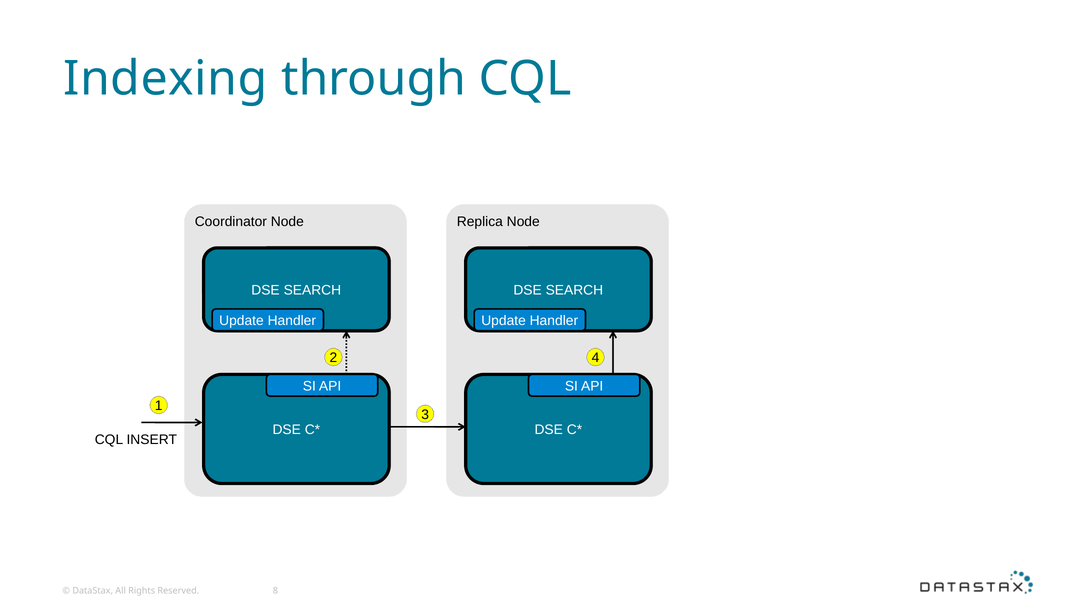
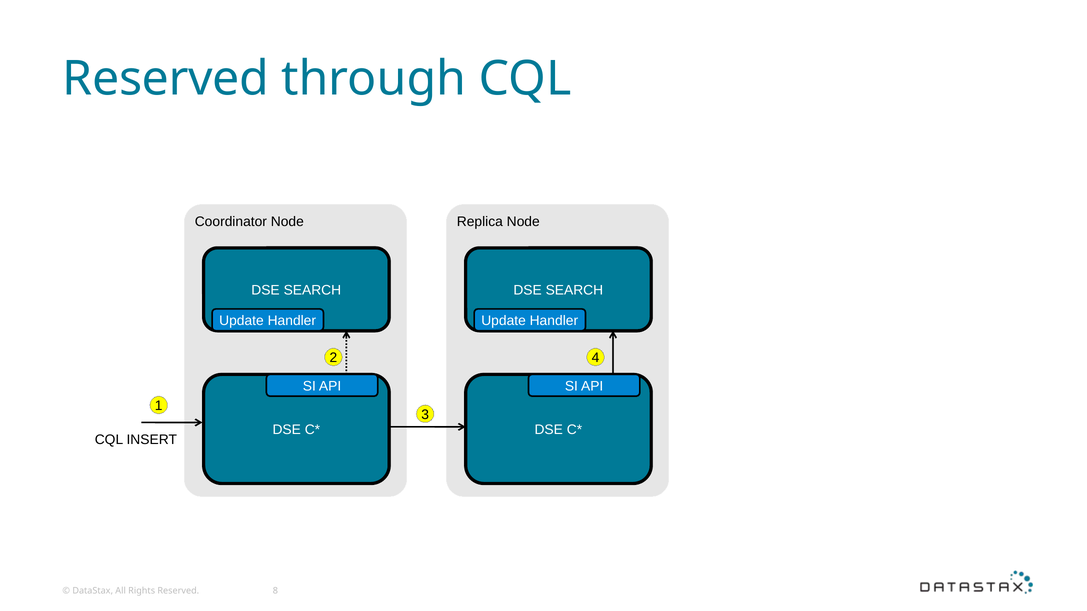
Indexing at (165, 79): Indexing -> Reserved
